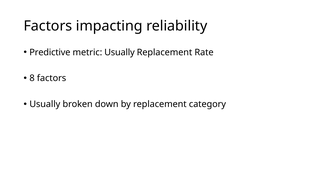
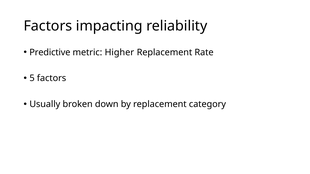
metric Usually: Usually -> Higher
8: 8 -> 5
